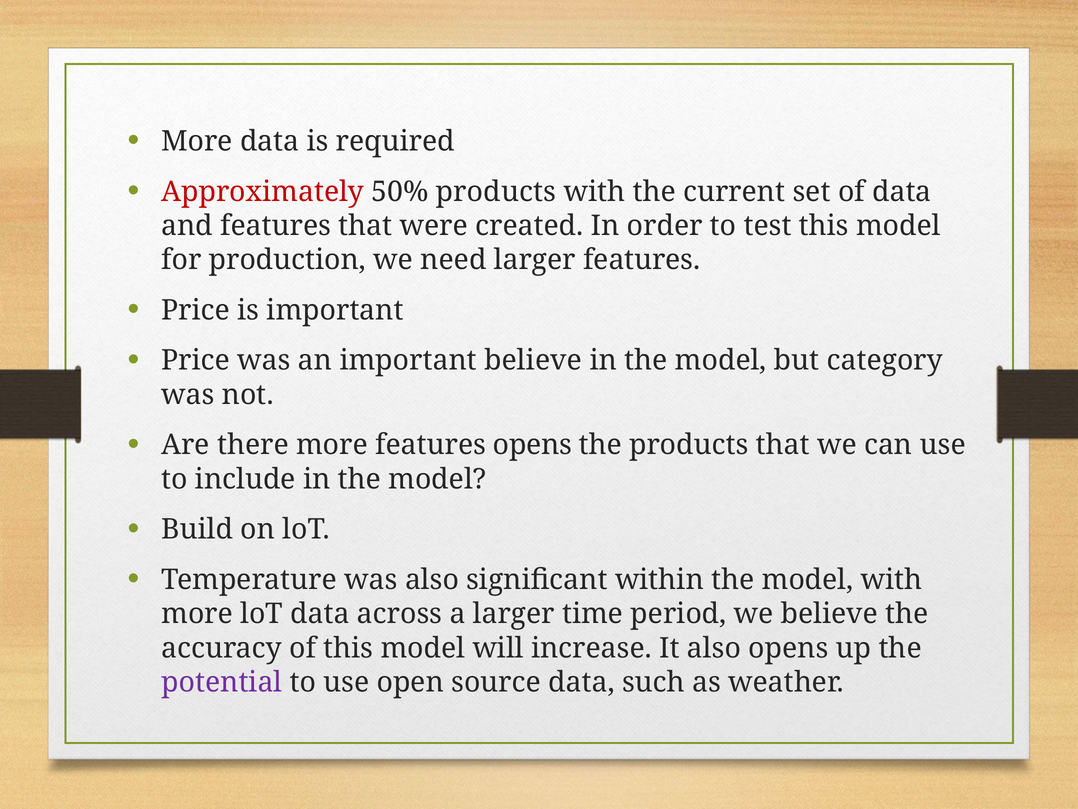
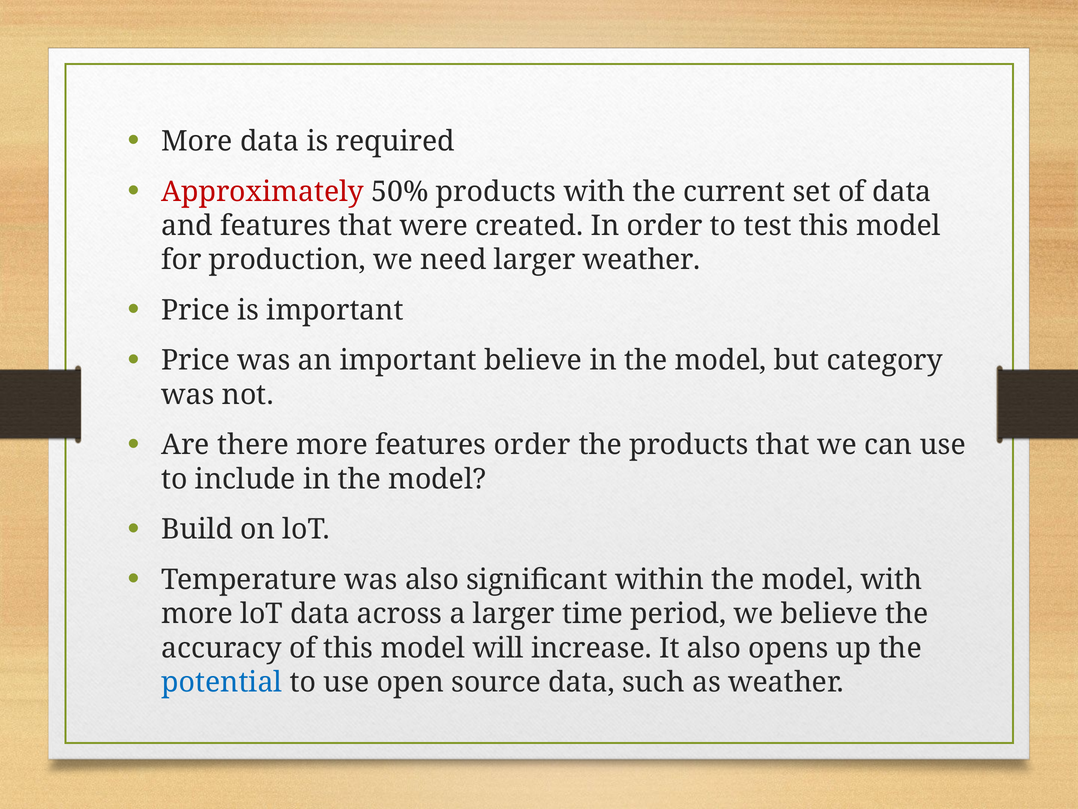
larger features: features -> weather
features opens: opens -> order
potential colour: purple -> blue
